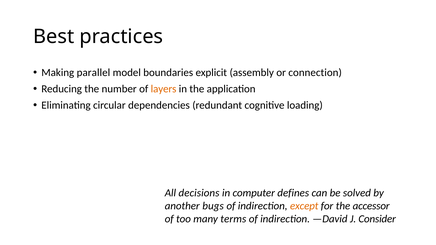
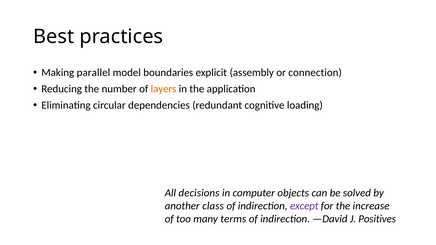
defines: defines -> objects
bugs: bugs -> class
except colour: orange -> purple
accessor: accessor -> increase
Consider: Consider -> Positives
